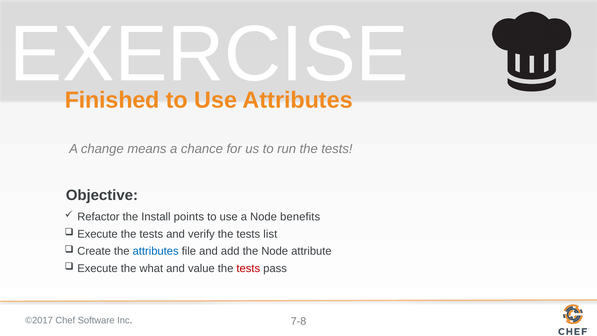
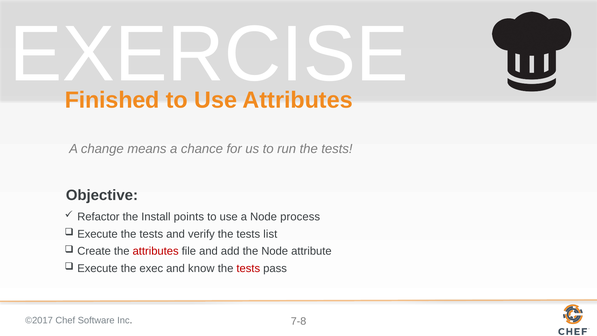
benefits: benefits -> process
attributes at (156, 251) colour: blue -> red
what: what -> exec
value: value -> know
